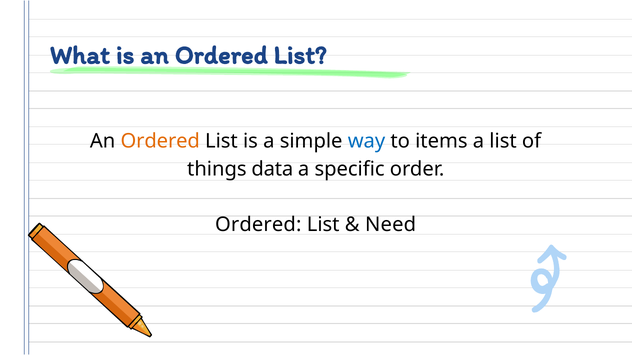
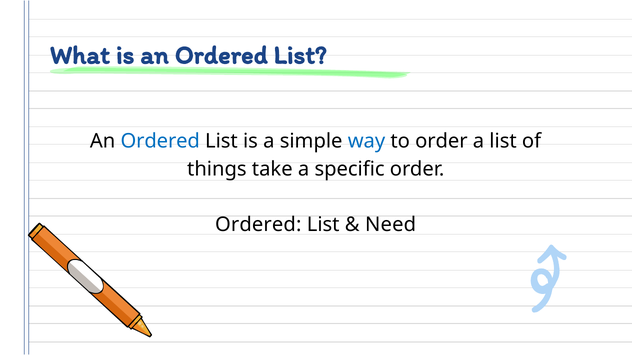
Ordered at (160, 141) colour: orange -> blue
to items: items -> order
data: data -> take
